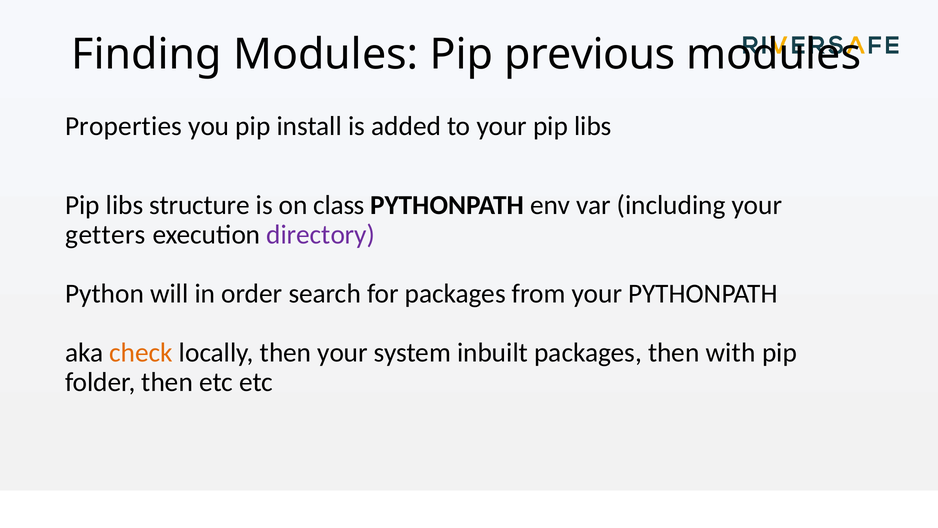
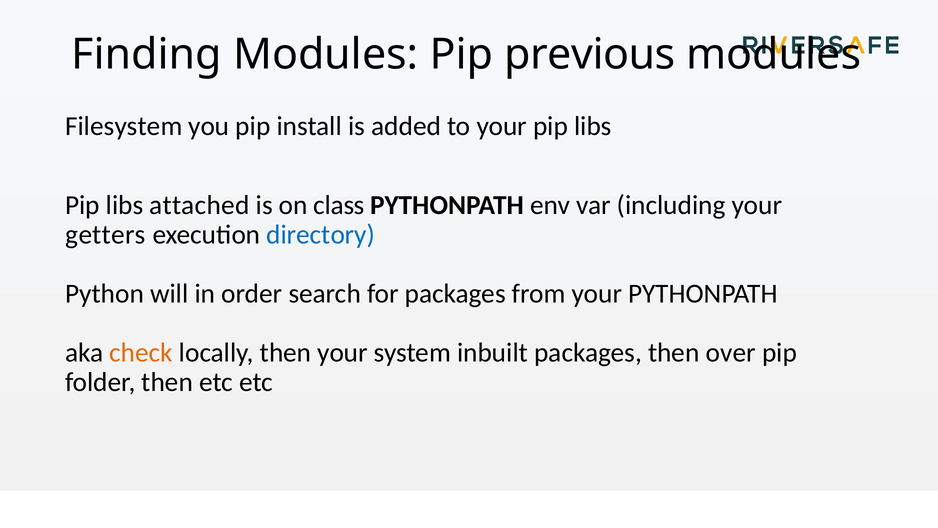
Properties: Properties -> Filesystem
structure: structure -> attached
directory colour: purple -> blue
with: with -> over
